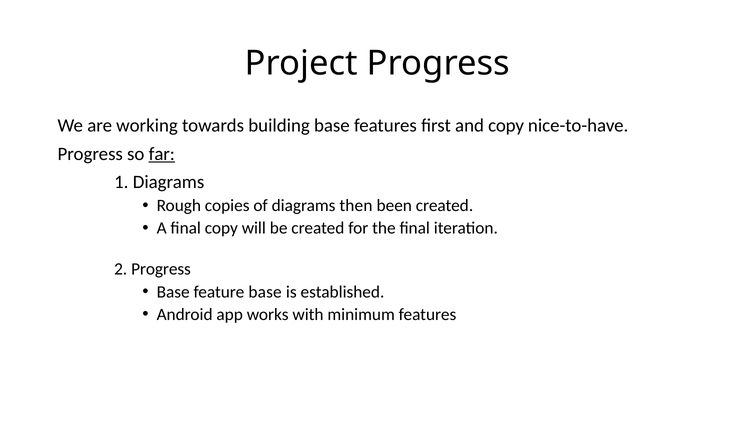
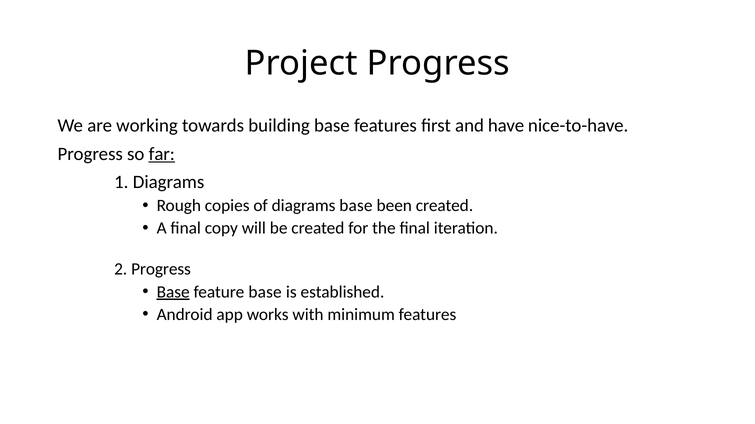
and copy: copy -> have
diagrams then: then -> base
Base at (173, 292) underline: none -> present
